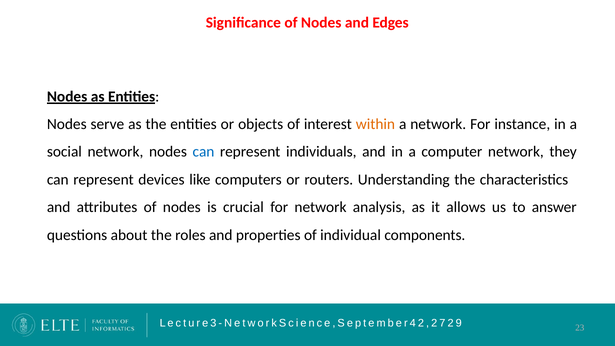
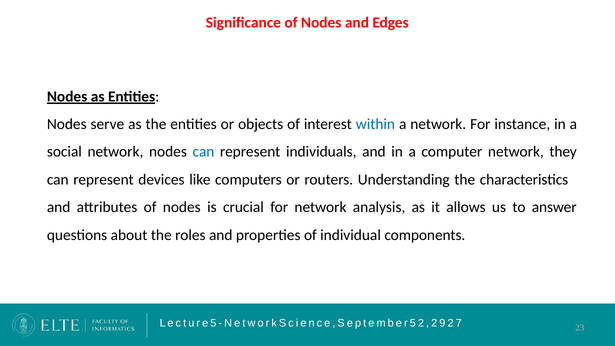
within colour: orange -> blue
e 3: 3 -> 5
r 4: 4 -> 5
7: 7 -> 9
9: 9 -> 7
